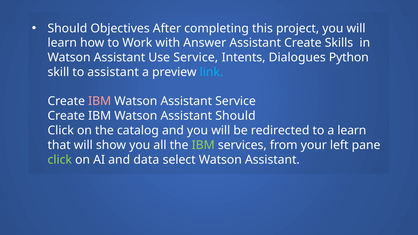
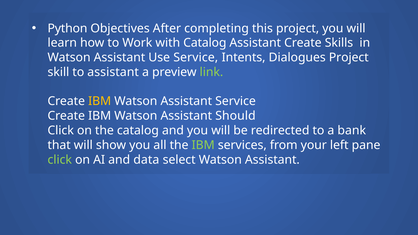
Should at (67, 28): Should -> Python
with Answer: Answer -> Catalog
Dialogues Python: Python -> Project
link colour: light blue -> light green
IBM at (100, 101) colour: pink -> yellow
a learn: learn -> bank
